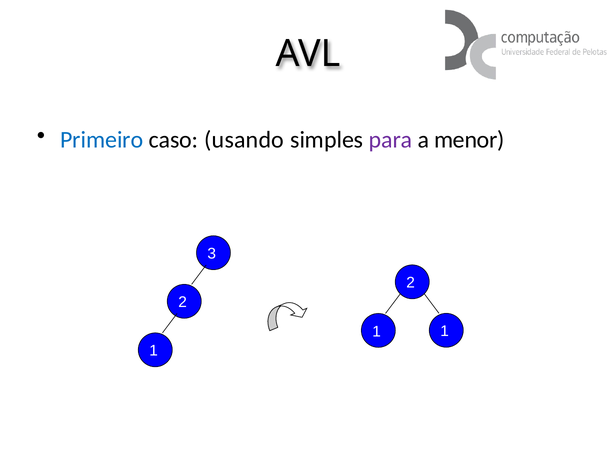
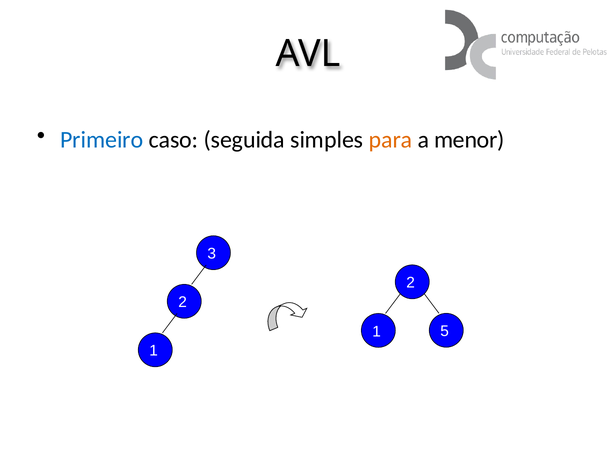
usando: usando -> seguida
para colour: purple -> orange
1 1: 1 -> 5
